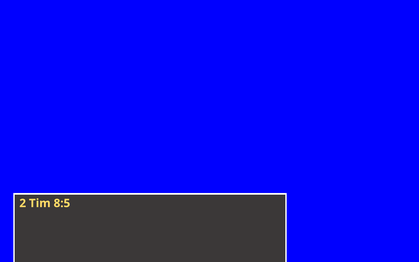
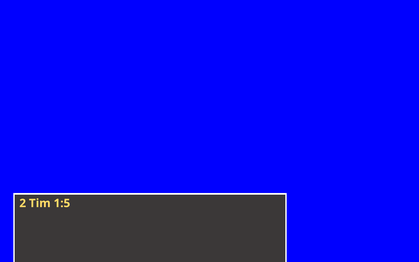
8:5: 8:5 -> 1:5
